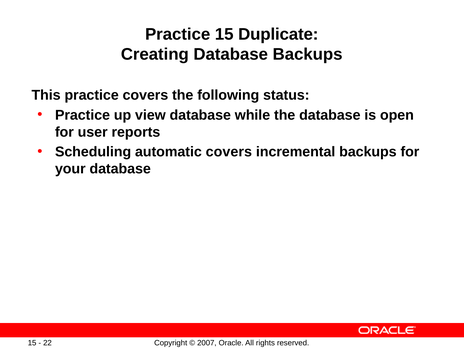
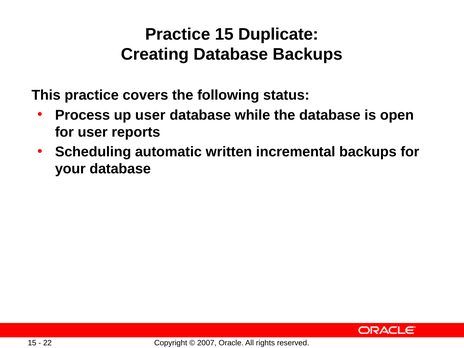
Practice at (83, 115): Practice -> Process
up view: view -> user
automatic covers: covers -> written
